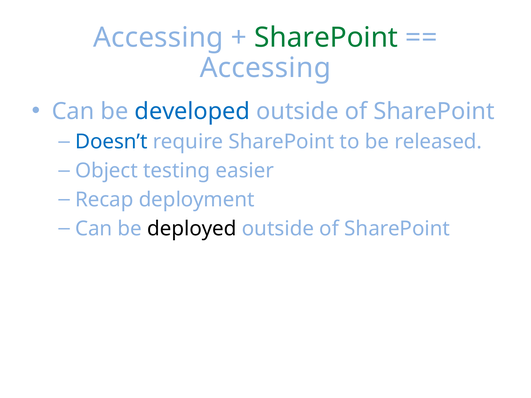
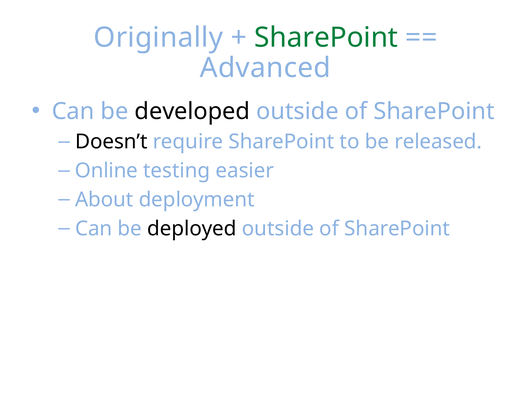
Accessing at (158, 38): Accessing -> Originally
Accessing at (265, 68): Accessing -> Advanced
developed colour: blue -> black
Doesn’t colour: blue -> black
Object: Object -> Online
Recap: Recap -> About
